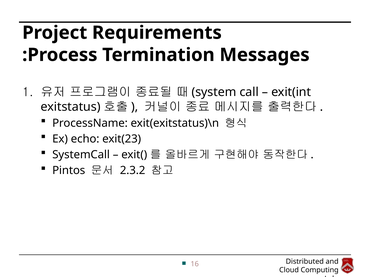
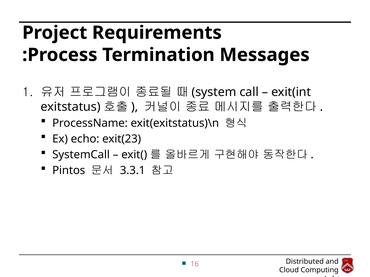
2.3.2: 2.3.2 -> 3.3.1
